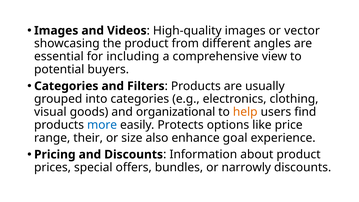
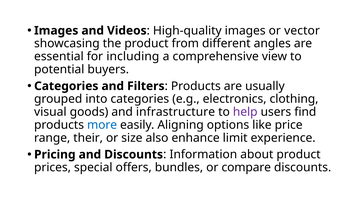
organizational: organizational -> infrastructure
help colour: orange -> purple
Protects: Protects -> Aligning
goal: goal -> limit
narrowly: narrowly -> compare
